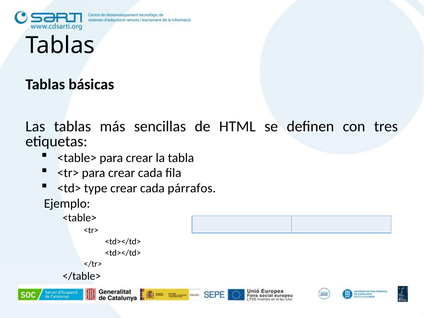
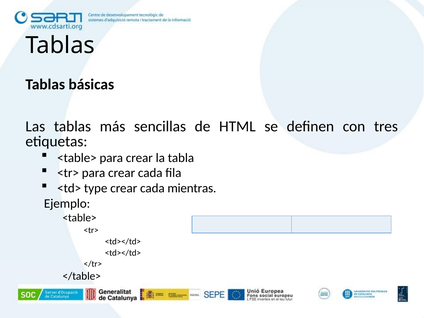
párrafos: párrafos -> mientras
